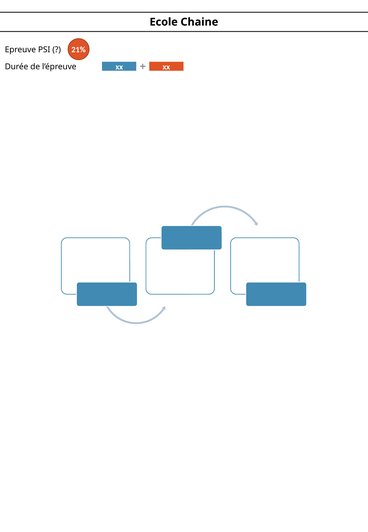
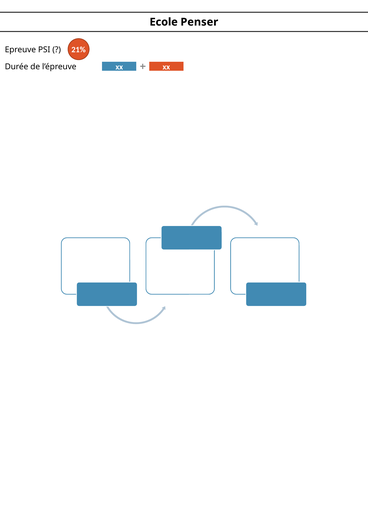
Chaine: Chaine -> Penser
